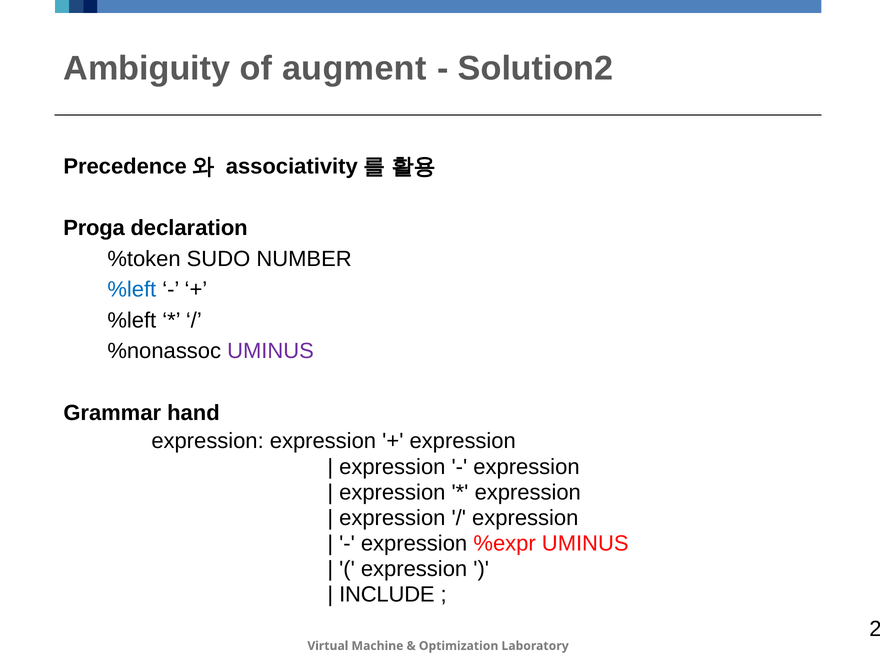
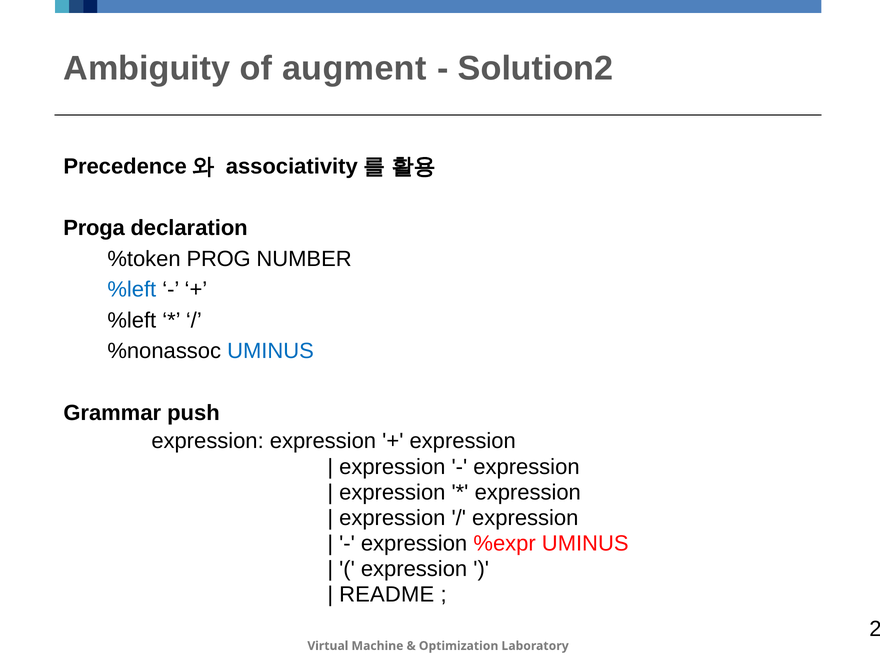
SUDO: SUDO -> PROG
UMINUS at (270, 351) colour: purple -> blue
hand: hand -> push
INCLUDE: INCLUDE -> README
